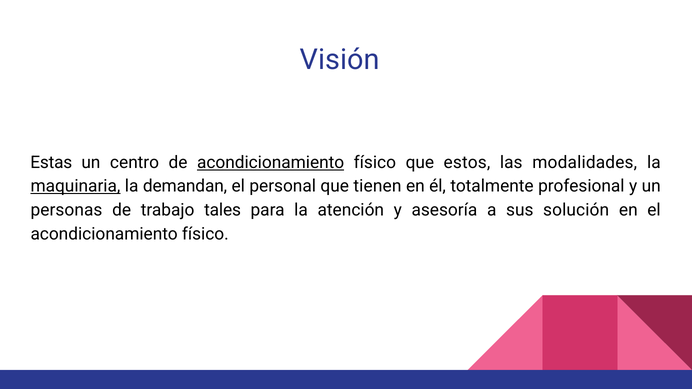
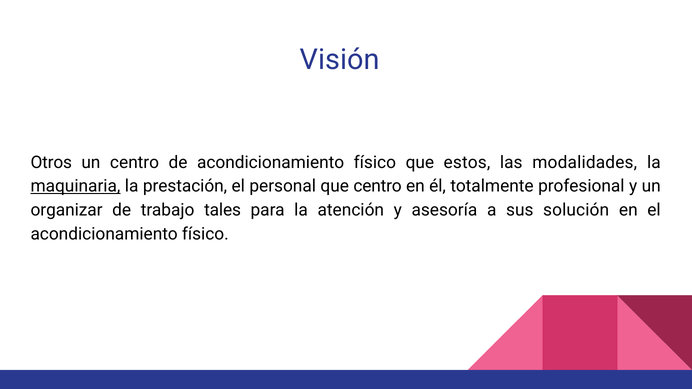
Estas: Estas -> Otros
acondicionamiento at (271, 163) underline: present -> none
demandan: demandan -> prestación
que tienen: tienen -> centro
personas: personas -> organizar
